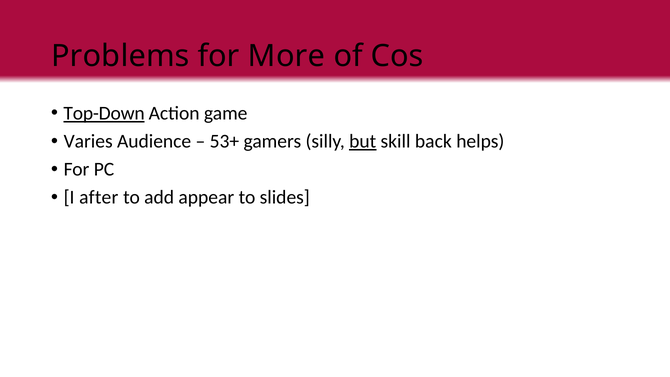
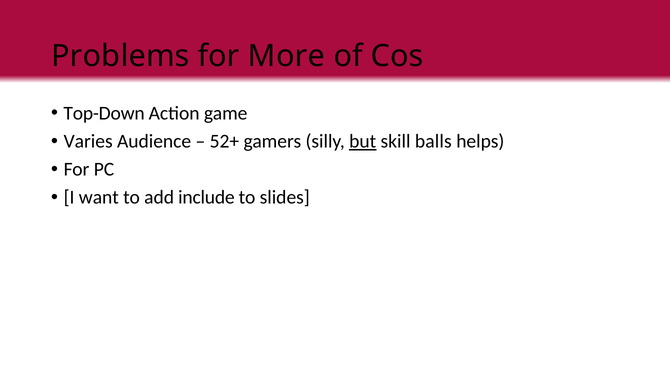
Top-Down underline: present -> none
53+: 53+ -> 52+
back: back -> balls
after: after -> want
appear: appear -> include
